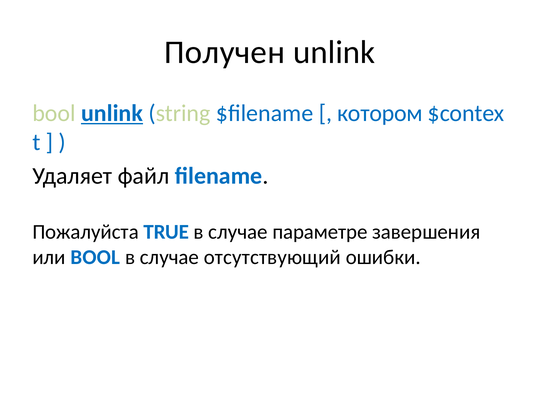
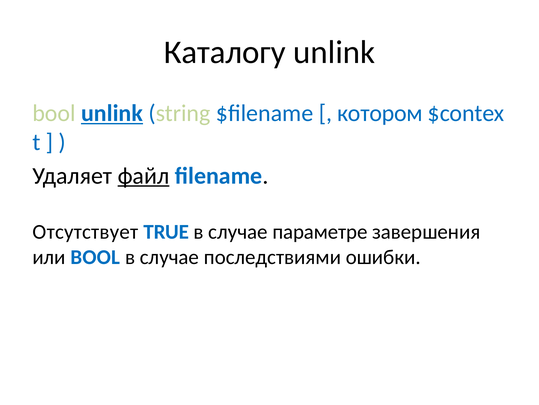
Получен: Получен -> Каталогу
файл underline: none -> present
Пожалуйста: Пожалуйста -> Отсутствует
отсутствующий: отсутствующий -> последствиями
